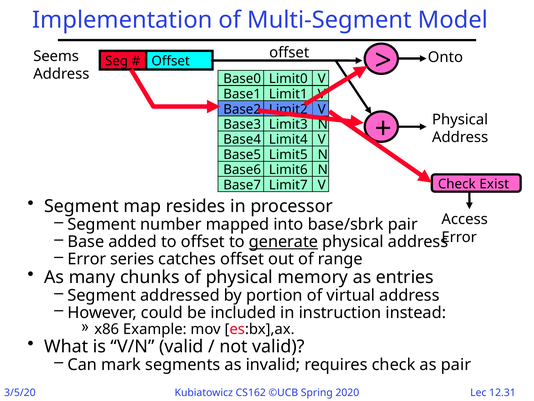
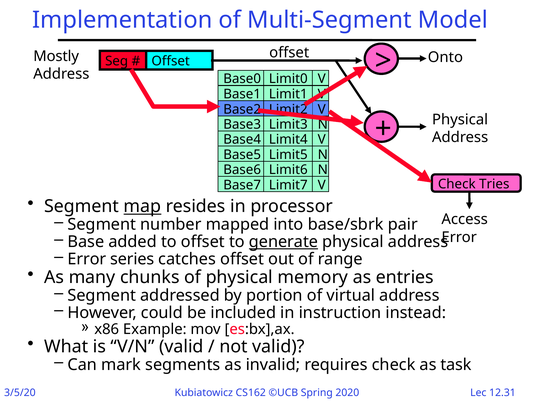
Seems: Seems -> Mostly
Exist: Exist -> Tries
map underline: none -> present
as pair: pair -> task
